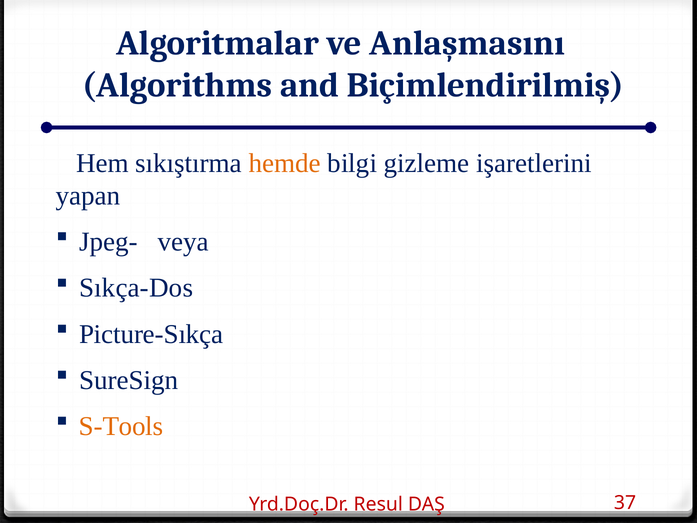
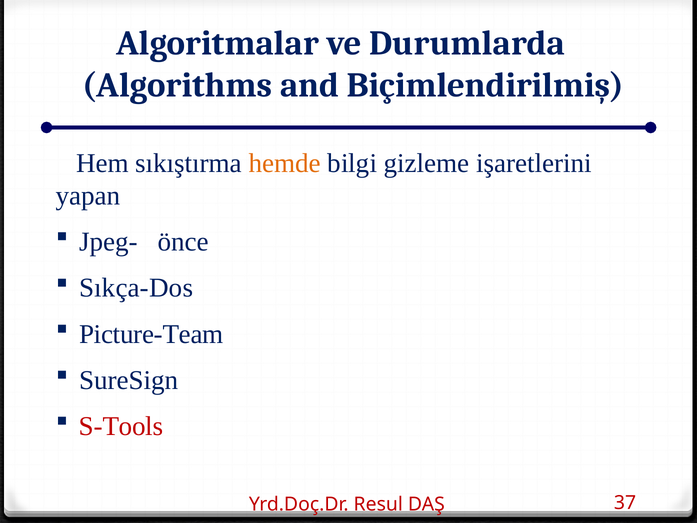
Anlaşmasını: Anlaşmasını -> Durumlarda
veya: veya -> önce
Picture-Sıkça: Picture-Sıkça -> Picture-Team
S-Tools colour: orange -> red
